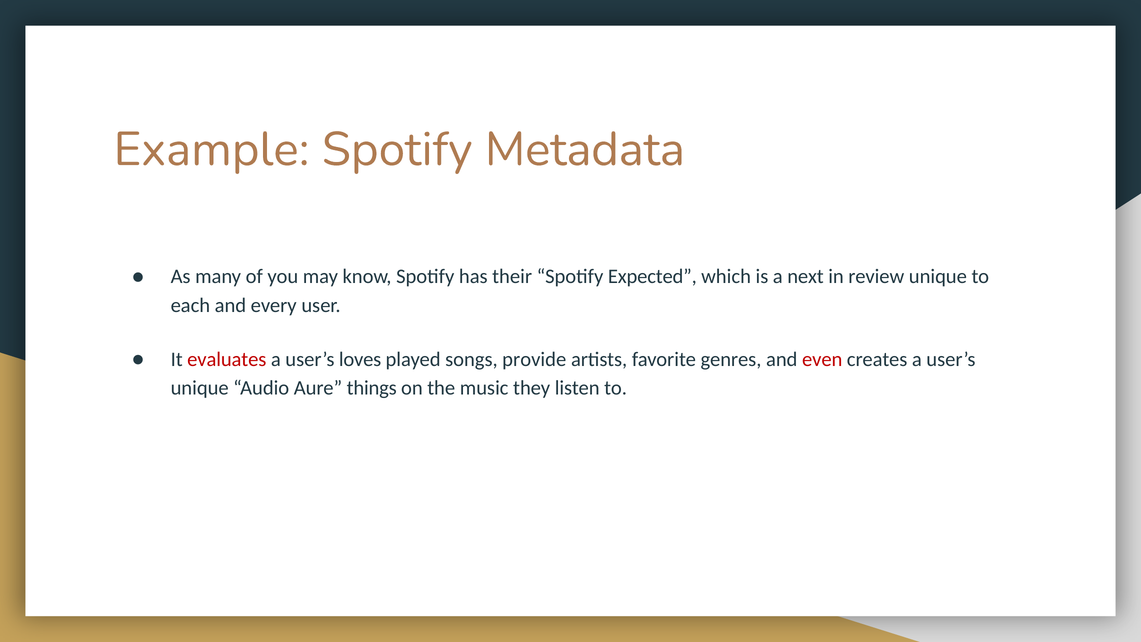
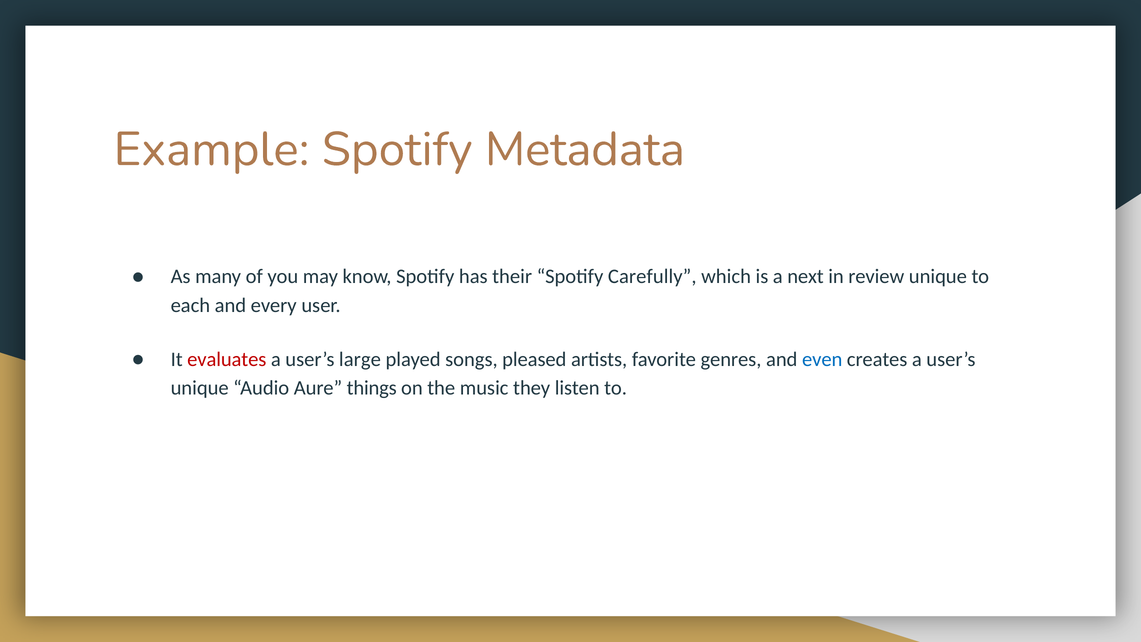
Expected: Expected -> Carefully
loves: loves -> large
provide: provide -> pleased
even colour: red -> blue
